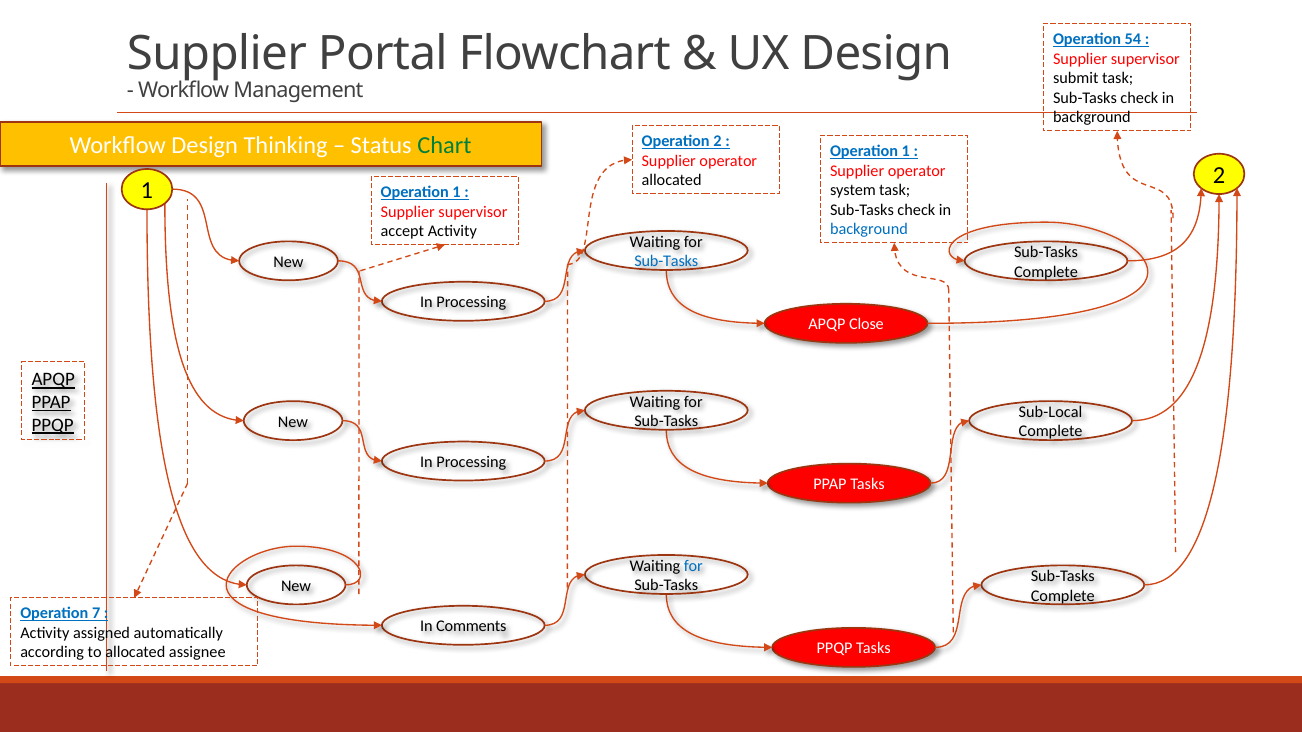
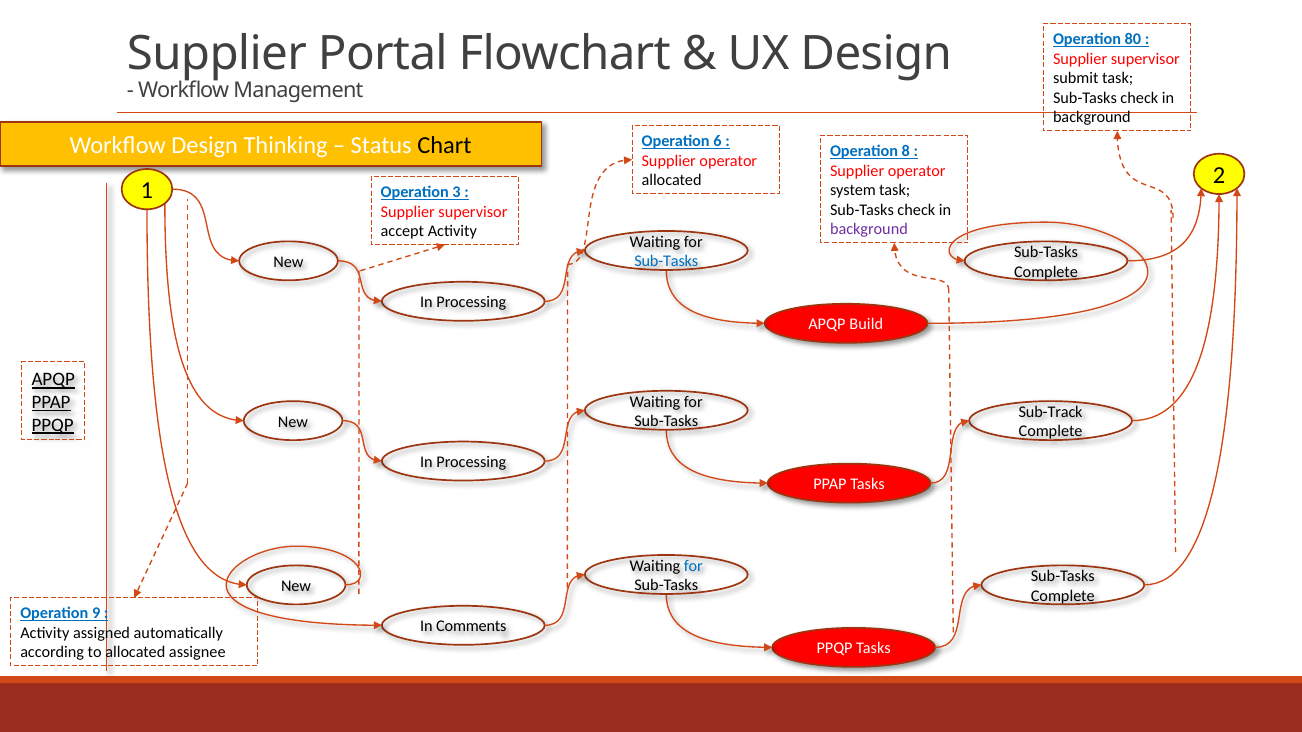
54: 54 -> 80
Operation 2: 2 -> 6
Chart colour: green -> black
1 at (906, 151): 1 -> 8
1 at (456, 192): 1 -> 3
background at (869, 230) colour: blue -> purple
Close: Close -> Build
Sub-Local: Sub-Local -> Sub-Track
7: 7 -> 9
